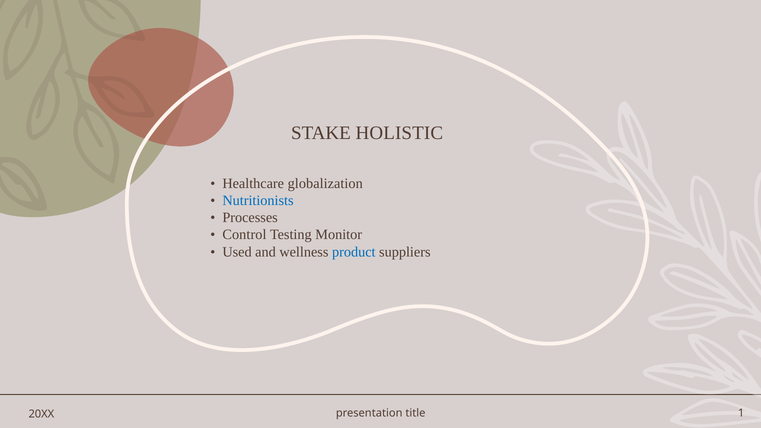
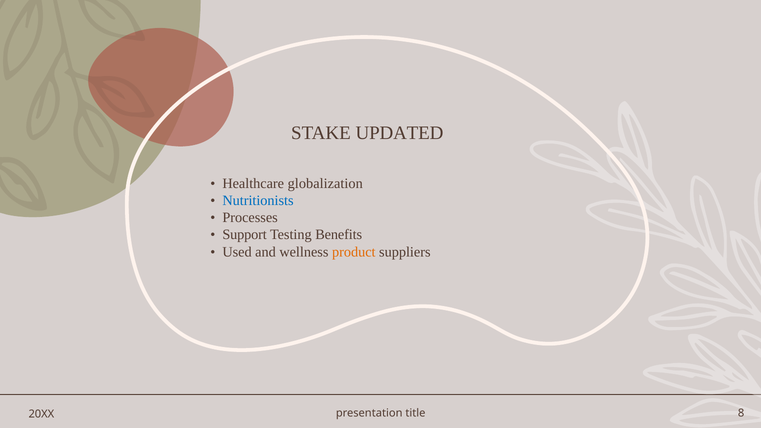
HOLISTIC: HOLISTIC -> UPDATED
Control: Control -> Support
Monitor: Monitor -> Benefits
product colour: blue -> orange
1: 1 -> 8
